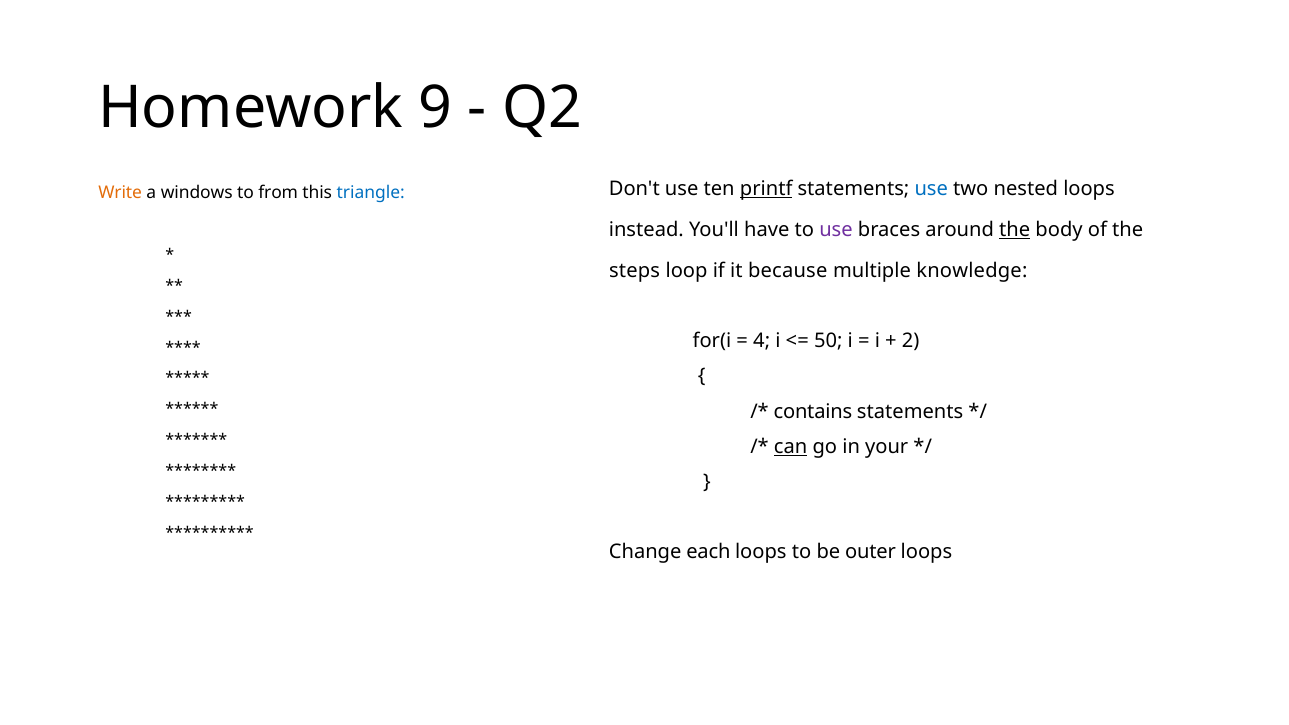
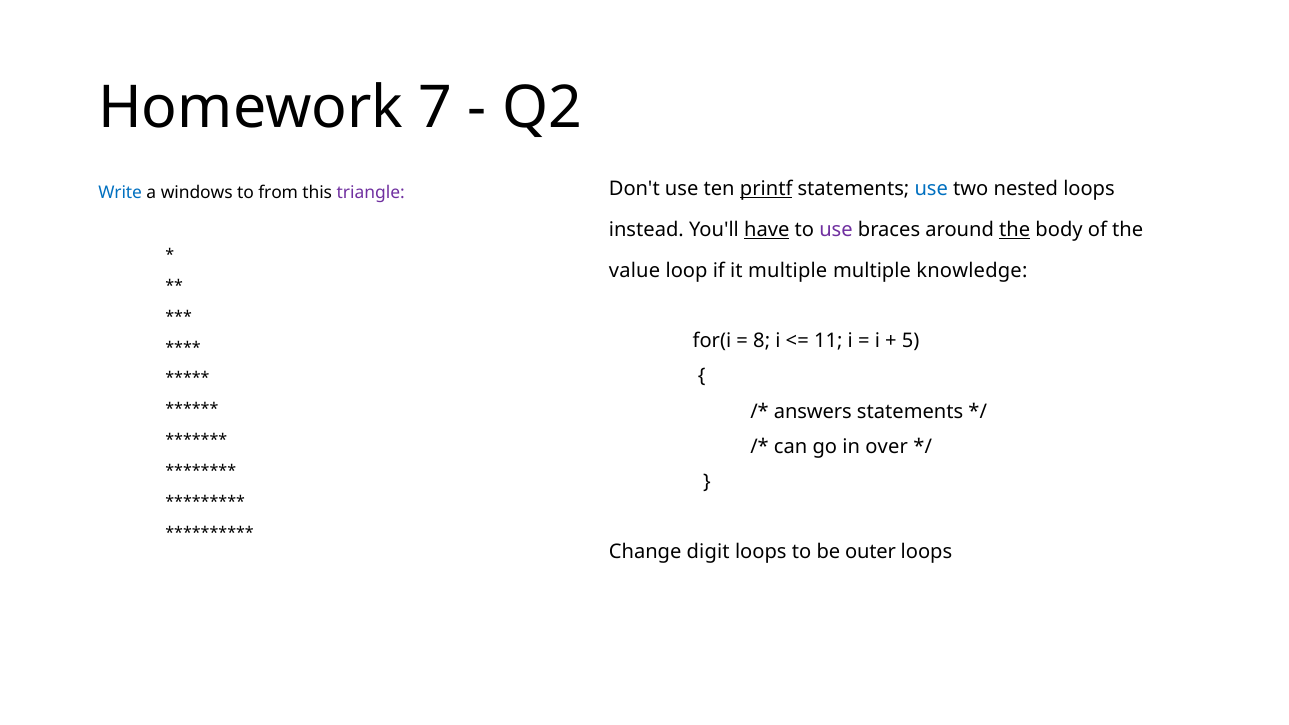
9: 9 -> 7
Write colour: orange -> blue
triangle colour: blue -> purple
have underline: none -> present
steps: steps -> value
it because: because -> multiple
4: 4 -> 8
50: 50 -> 11
2: 2 -> 5
contains: contains -> answers
can underline: present -> none
your: your -> over
each: each -> digit
